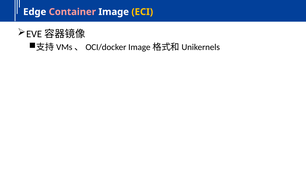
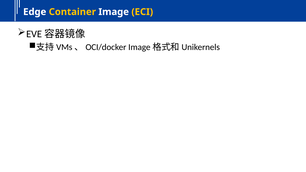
Container colour: pink -> yellow
